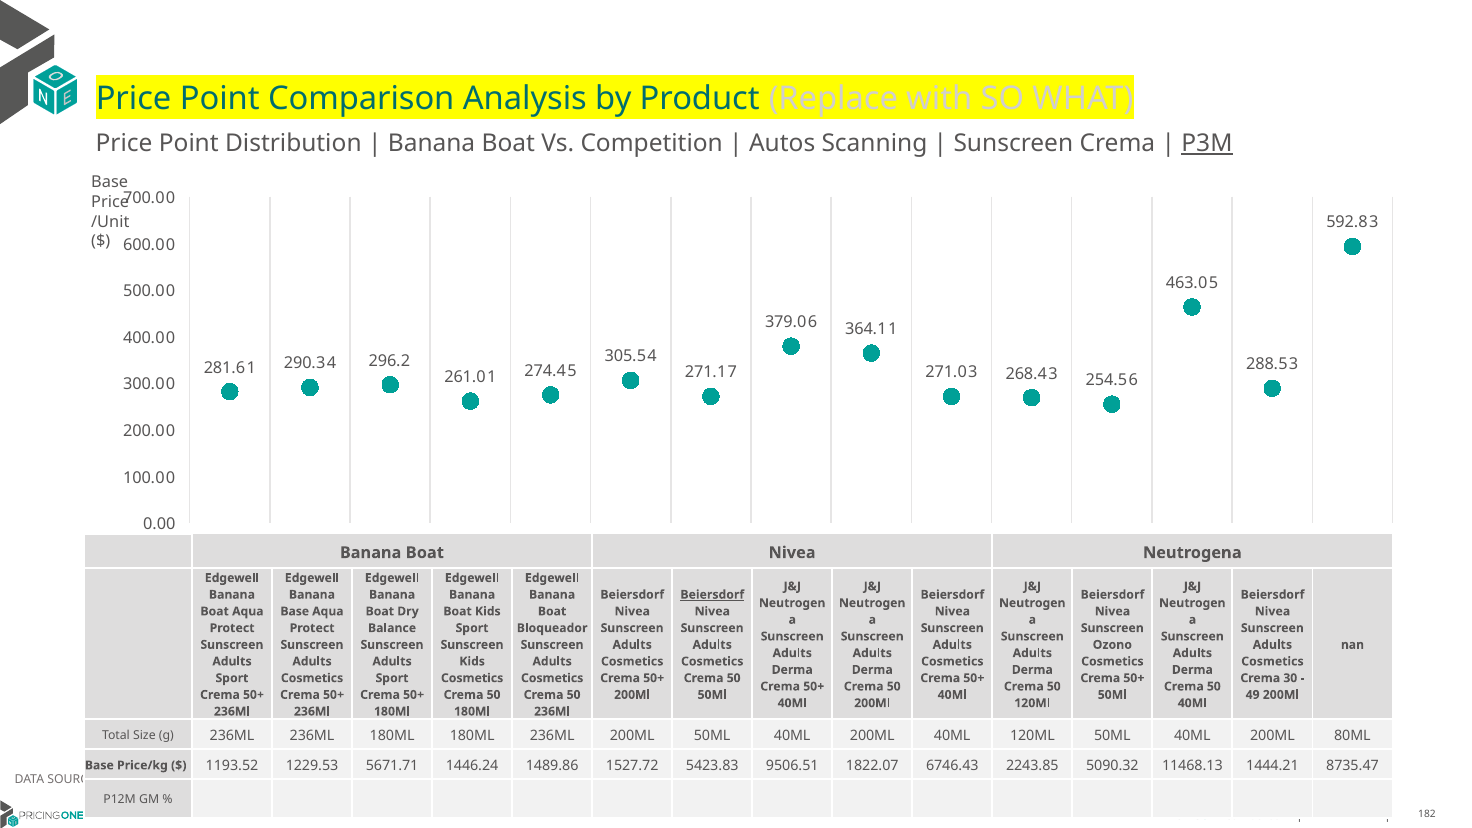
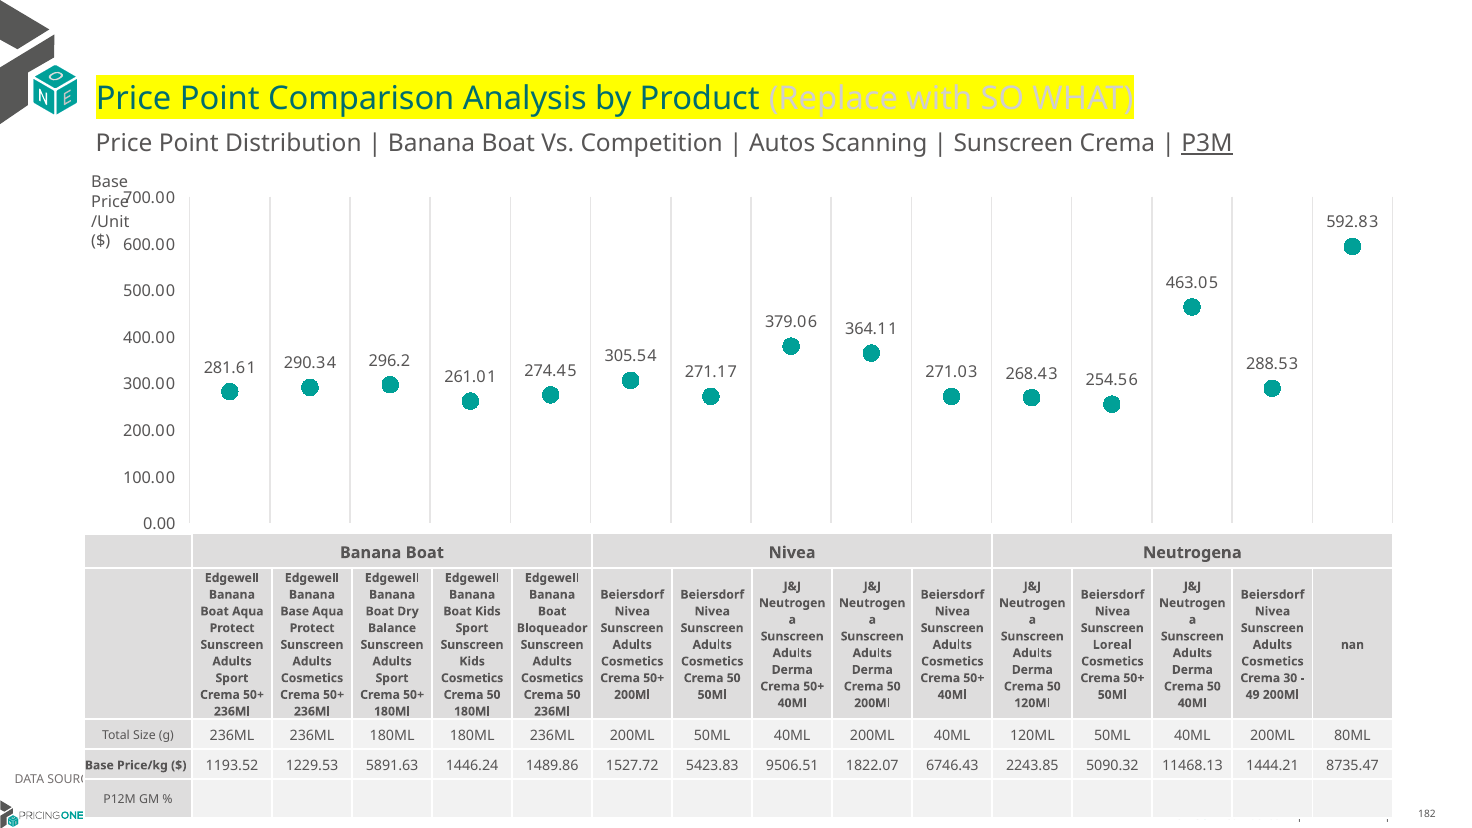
Beiersdorf at (712, 595) underline: present -> none
Ozono: Ozono -> Loreal
5671.71: 5671.71 -> 5891.63
